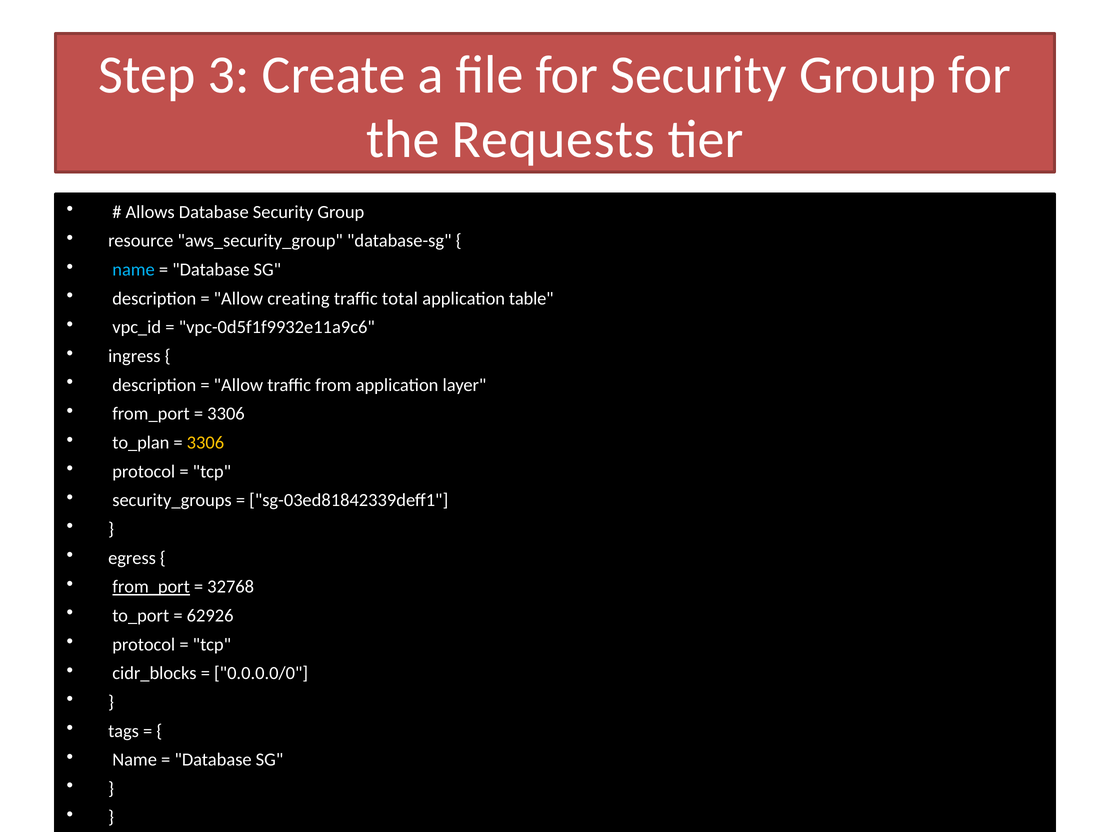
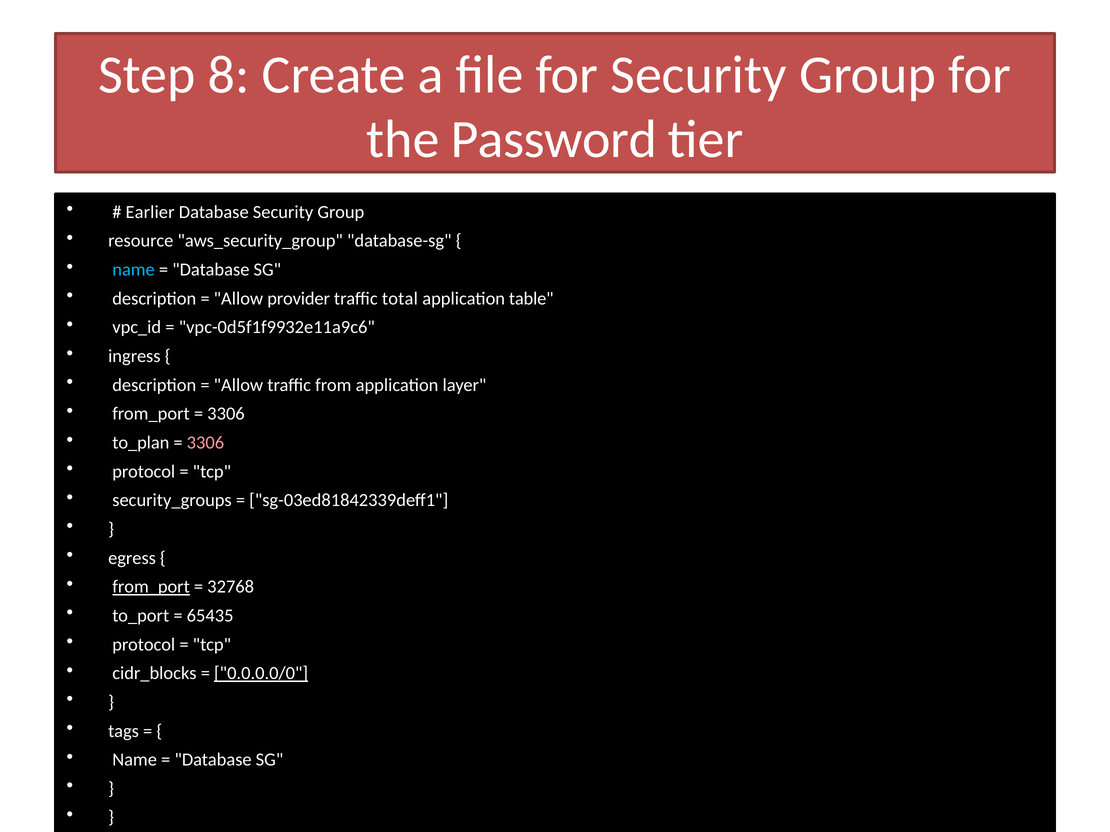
3: 3 -> 8
Requests: Requests -> Password
Allows: Allows -> Earlier
creating: creating -> provider
3306 at (205, 443) colour: yellow -> pink
62926: 62926 -> 65435
0.0.0.0/0 underline: none -> present
